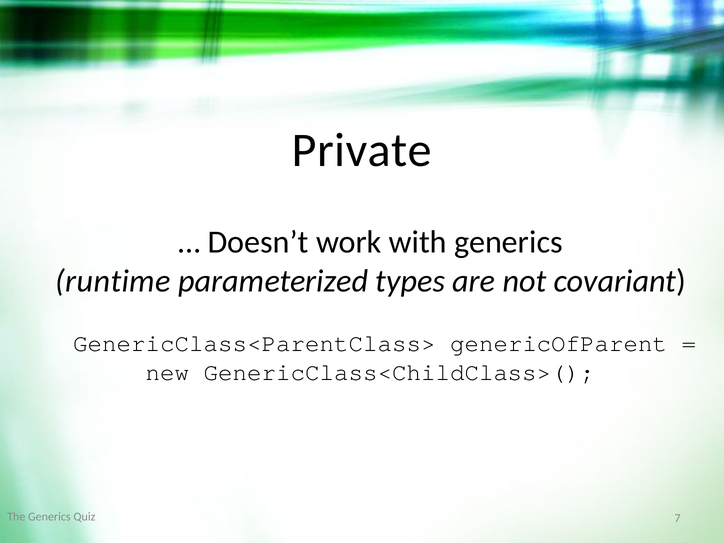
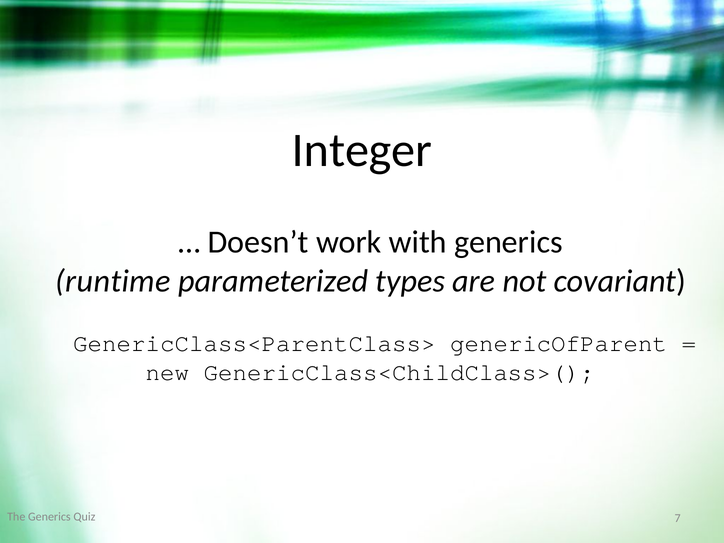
Private: Private -> Integer
